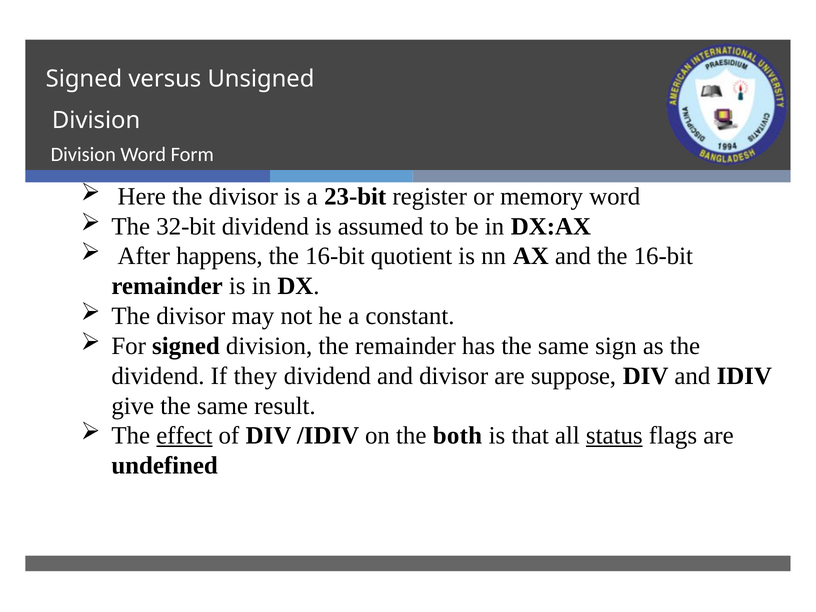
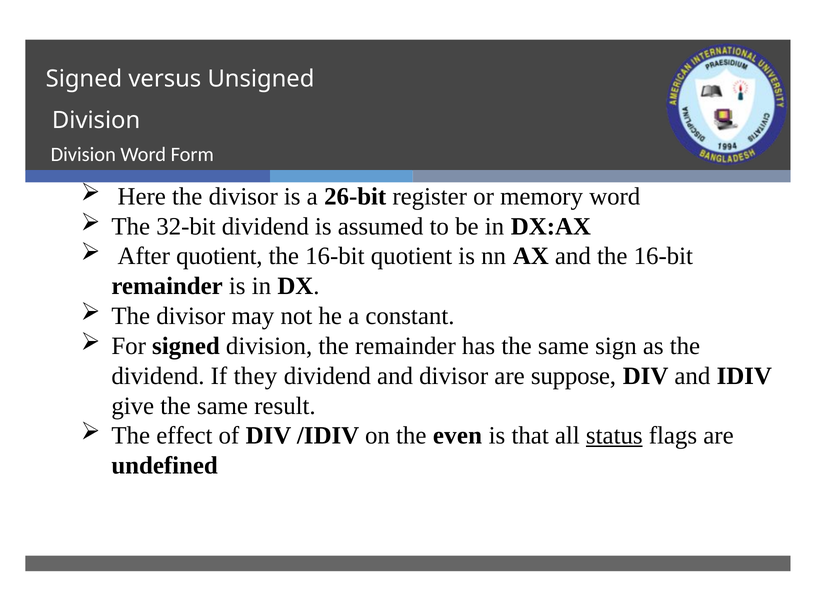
23-bit: 23-bit -> 26-bit
After happens: happens -> quotient
effect underline: present -> none
both: both -> even
